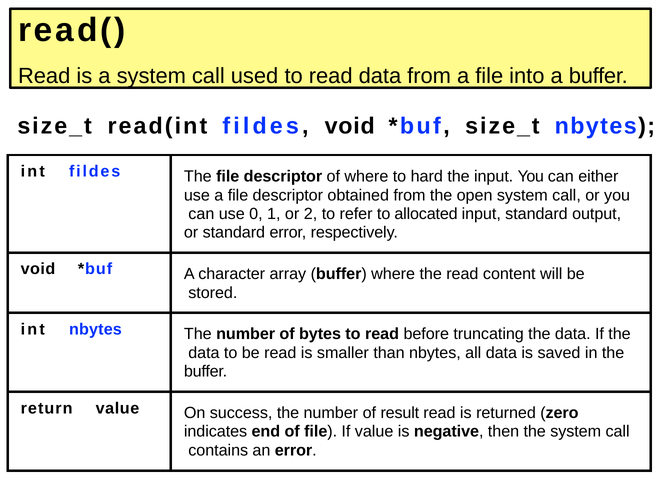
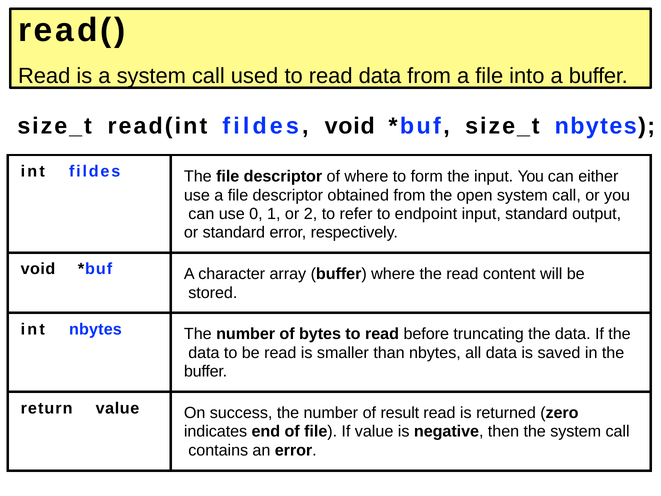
hard: hard -> form
allocated: allocated -> endpoint
